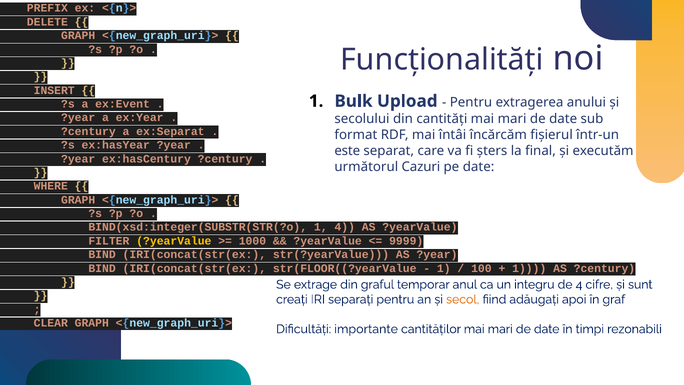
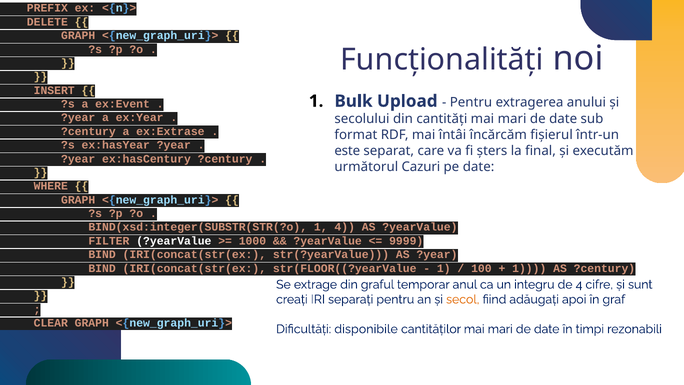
ex:Separat: ex:Separat -> ex:Extrase
?yearValue at (174, 241) colour: yellow -> white
importante: importante -> disponibile
